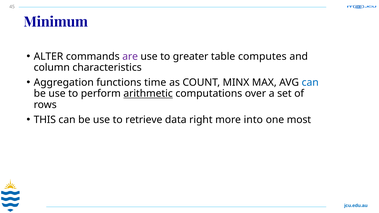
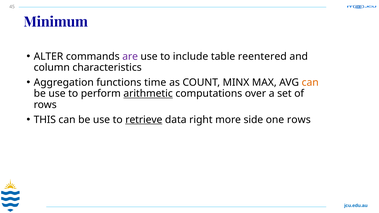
greater: greater -> include
computes: computes -> reentered
can at (310, 83) colour: blue -> orange
retrieve underline: none -> present
into: into -> side
one most: most -> rows
